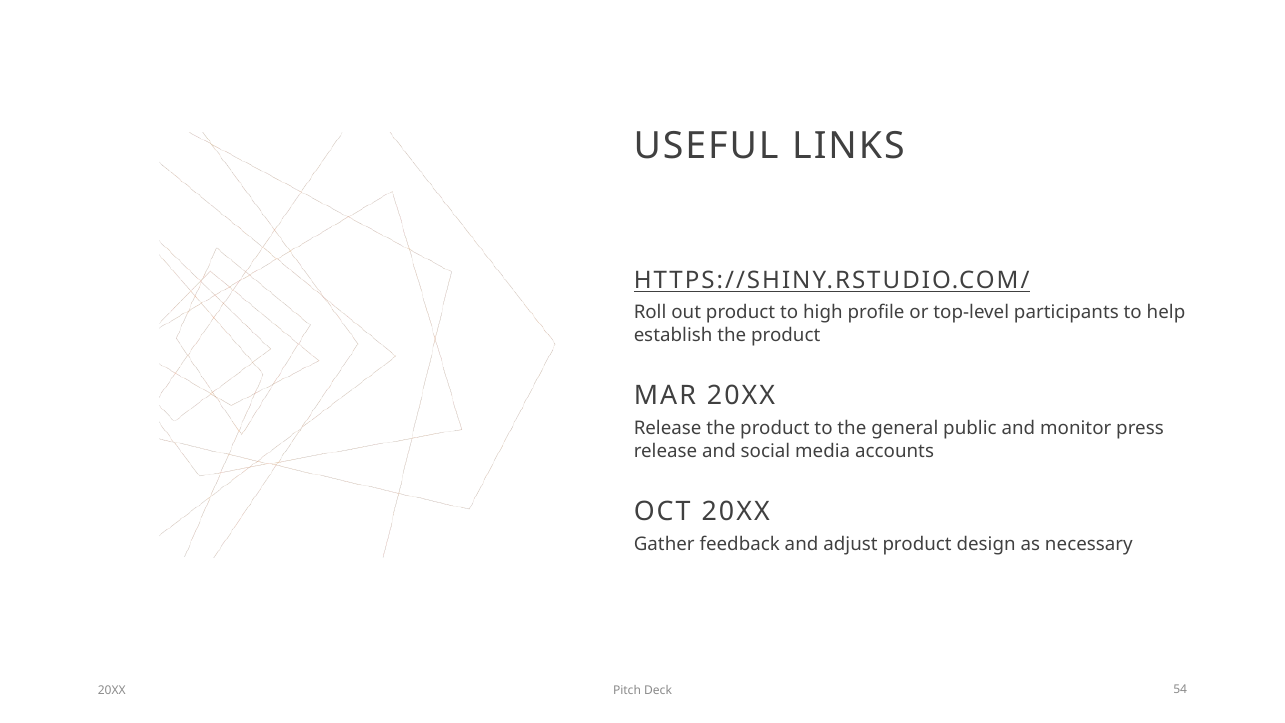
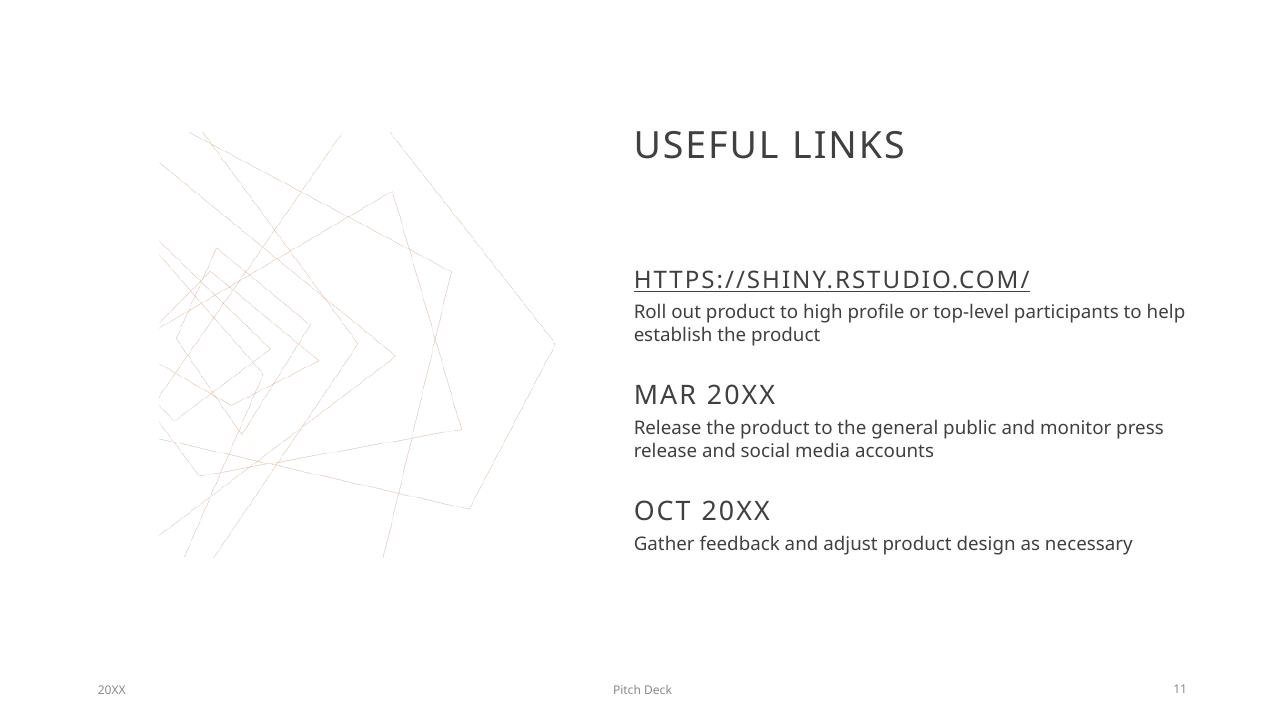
54: 54 -> 11
